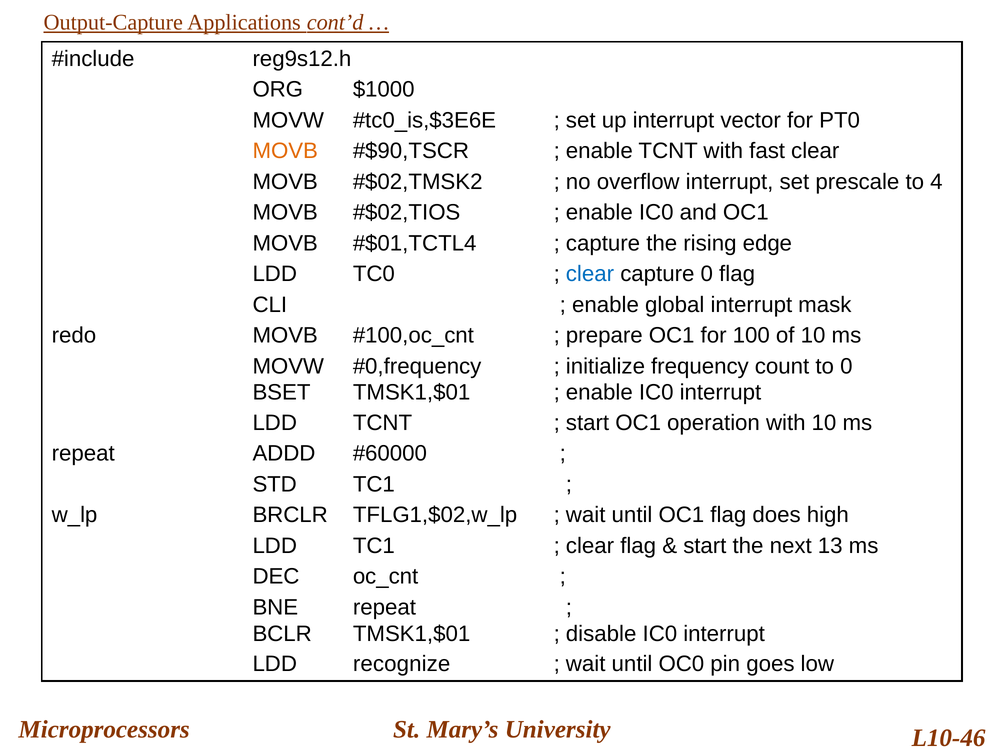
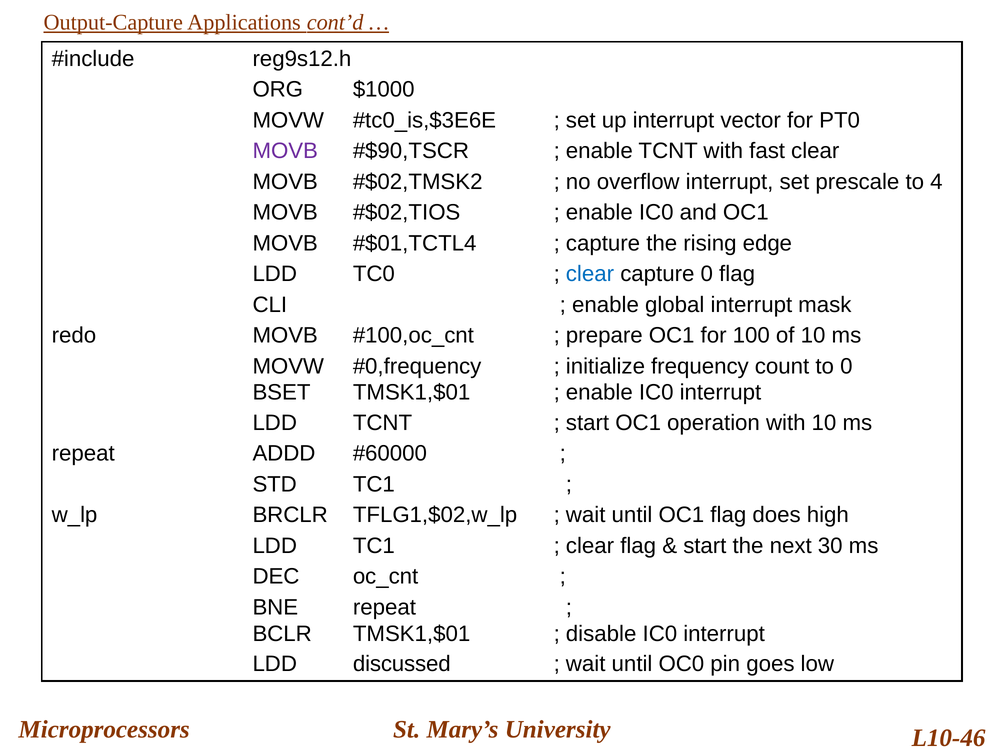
MOVB at (285, 151) colour: orange -> purple
13: 13 -> 30
recognize: recognize -> discussed
